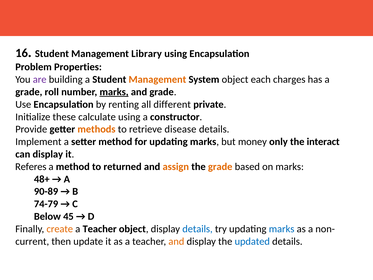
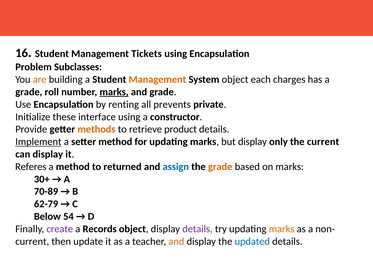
Library: Library -> Tickets
Properties: Properties -> Subclasses
are colour: purple -> orange
different: different -> prevents
calculate: calculate -> interface
disease: disease -> product
Implement underline: none -> present
but money: money -> display
the interact: interact -> current
assign colour: orange -> blue
48+: 48+ -> 30+
90-89: 90-89 -> 70-89
74-79: 74-79 -> 62-79
45: 45 -> 54
create colour: orange -> purple
Teacher at (100, 229): Teacher -> Records
details at (197, 229) colour: blue -> purple
marks at (282, 229) colour: blue -> orange
